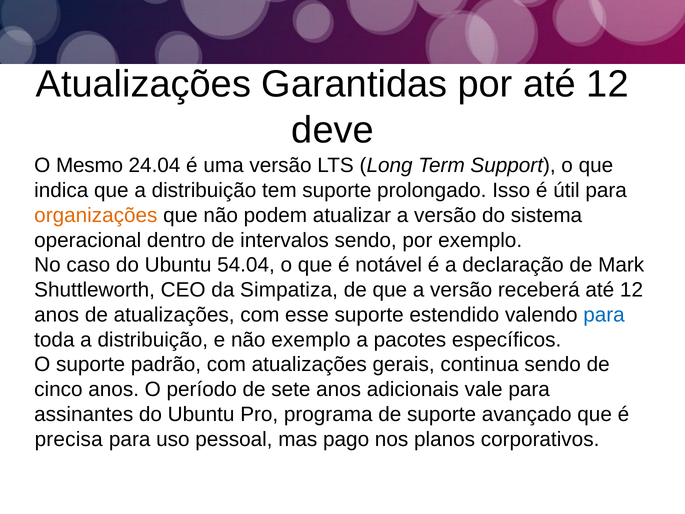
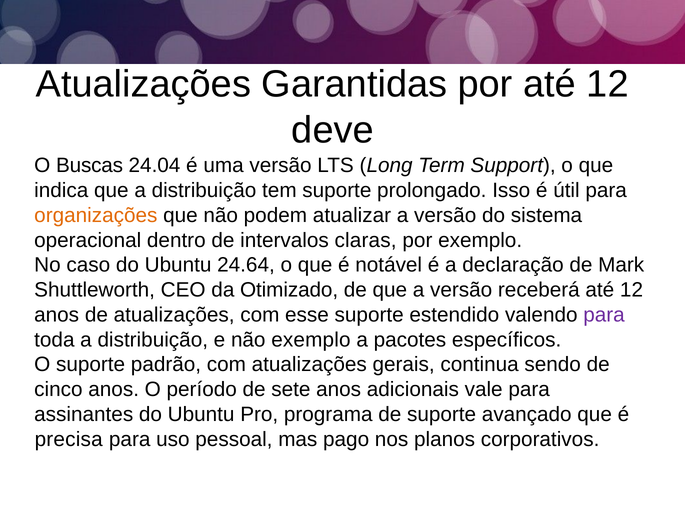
Mesmo: Mesmo -> Buscas
intervalos sendo: sendo -> claras
54.04: 54.04 -> 24.64
Simpatiza: Simpatiza -> Otimizado
para at (604, 315) colour: blue -> purple
